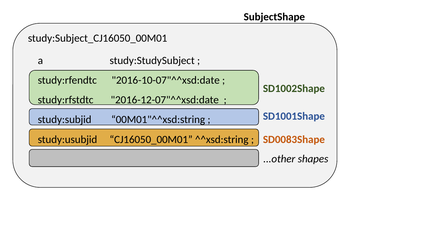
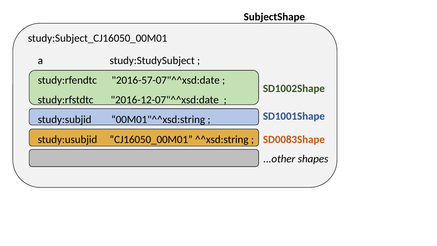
2016-10-07"^^xsd:date: 2016-10-07"^^xsd:date -> 2016-57-07"^^xsd:date
